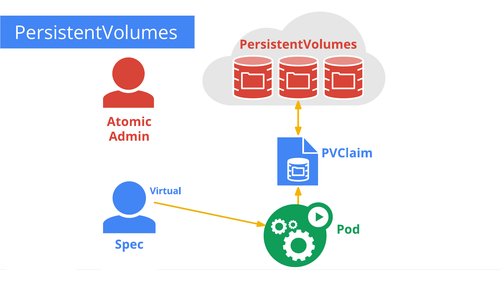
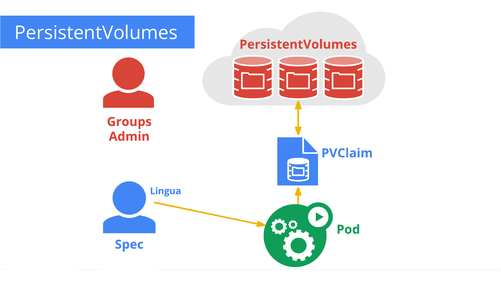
Atomic: Atomic -> Groups
Virtual: Virtual -> Lingua
